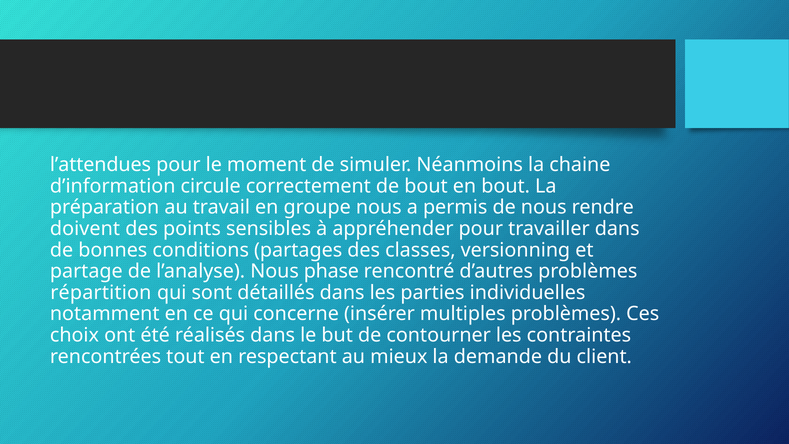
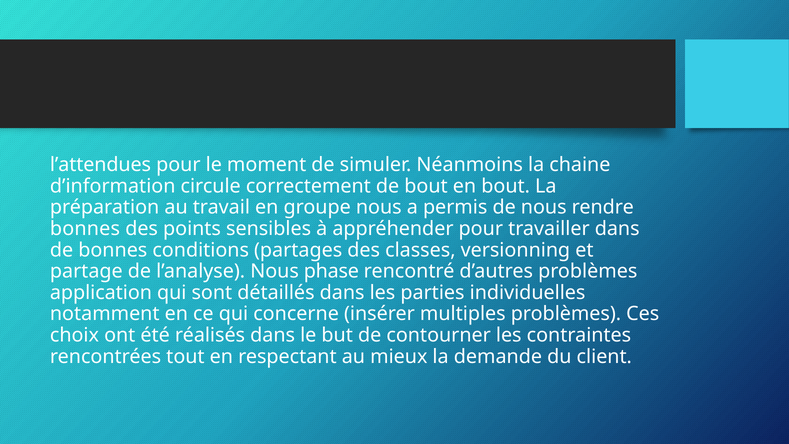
doivent at (85, 229): doivent -> bonnes
répartition: répartition -> application
